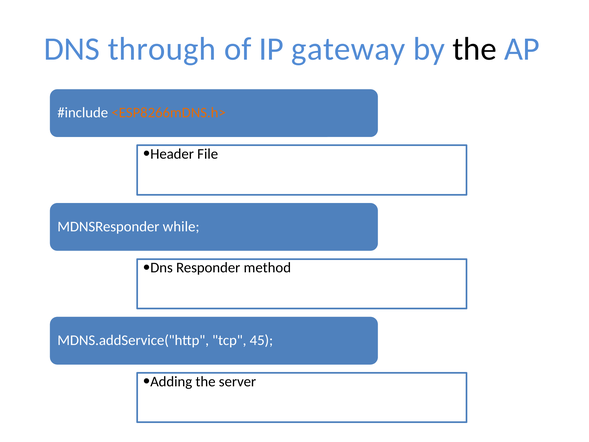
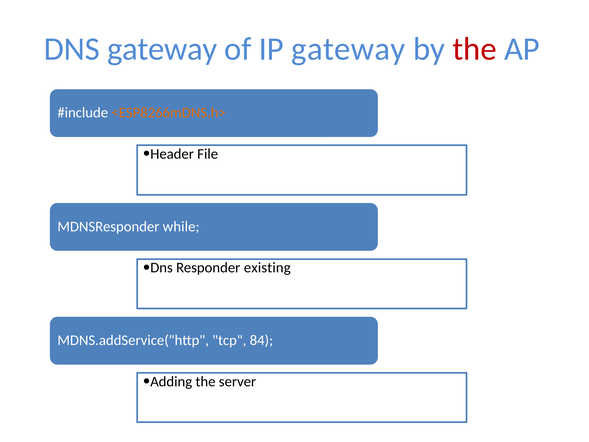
DNS through: through -> gateway
the at (475, 49) colour: black -> red
method: method -> existing
45: 45 -> 84
